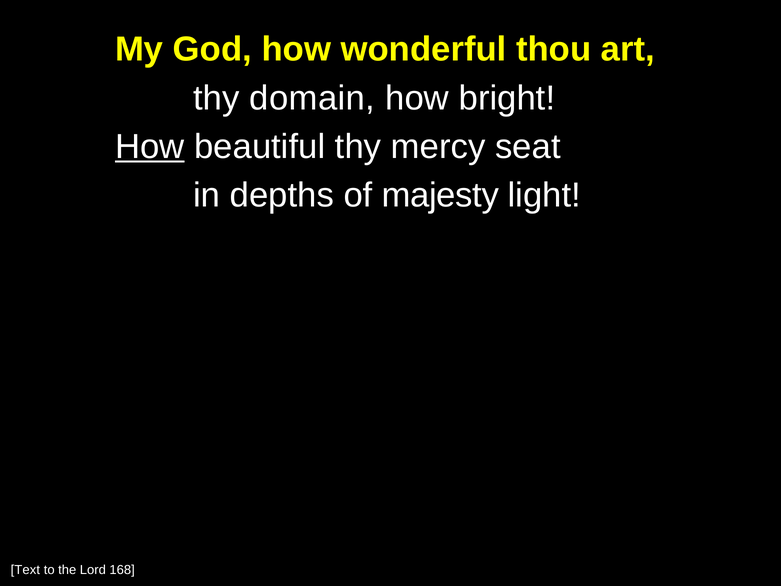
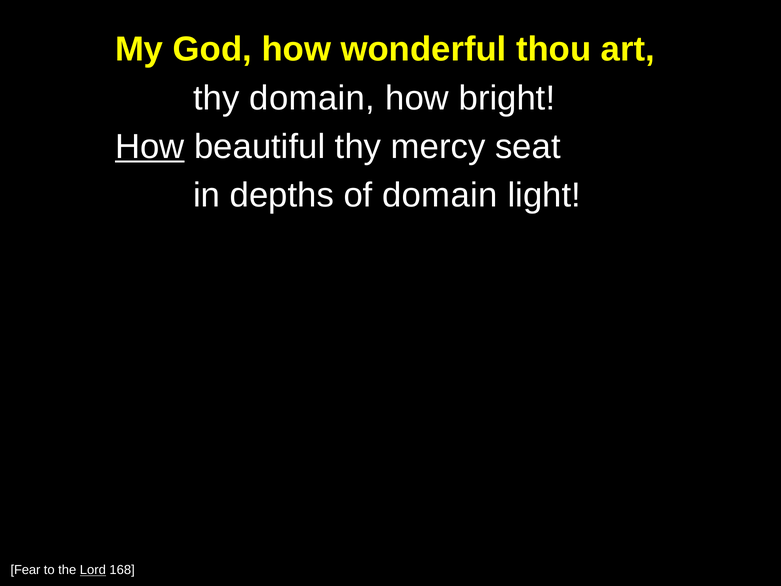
of majesty: majesty -> domain
Text: Text -> Fear
Lord underline: none -> present
